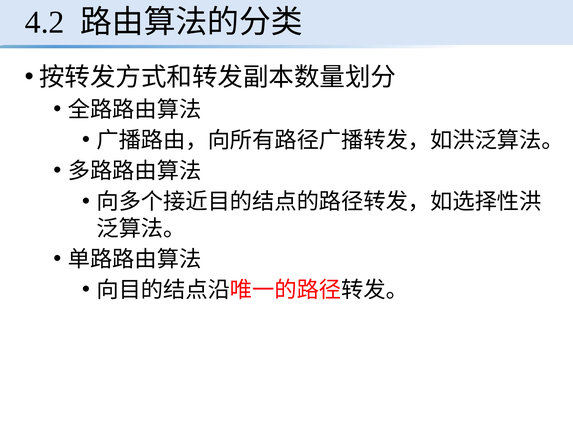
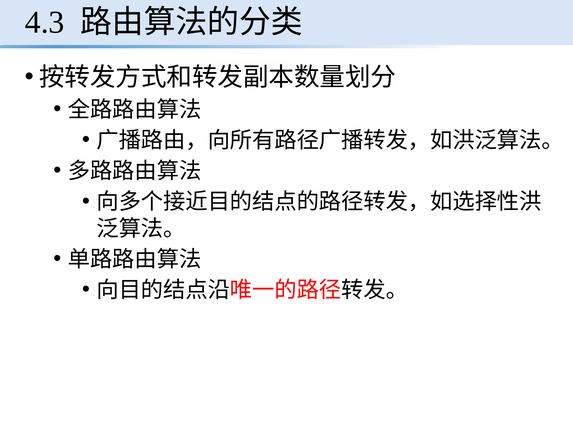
4.2: 4.2 -> 4.3
